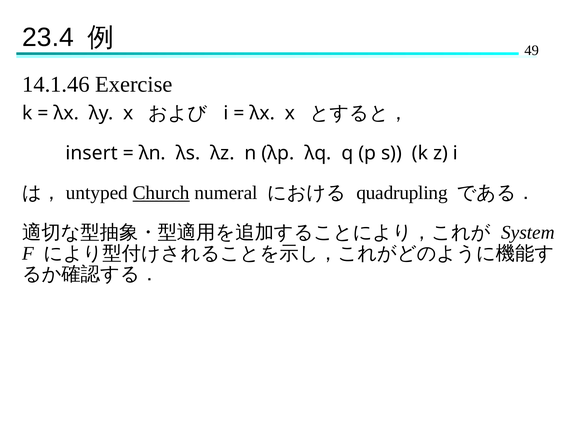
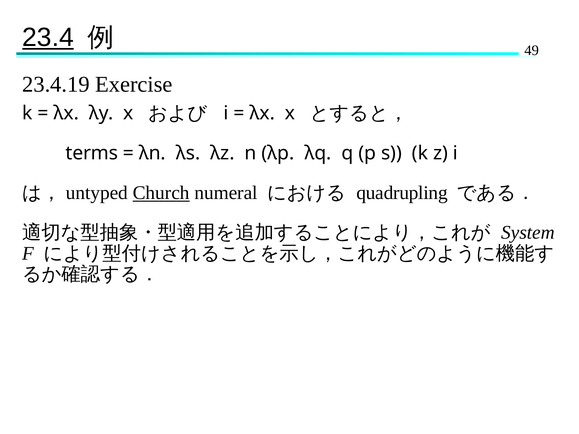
23.4 underline: none -> present
14.1.46: 14.1.46 -> 23.4.19
insert: insert -> terms
